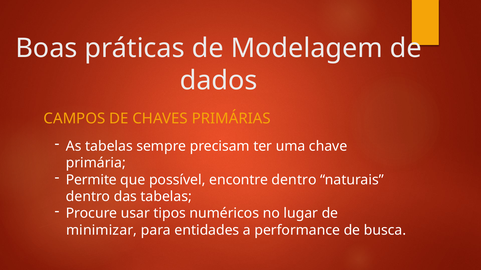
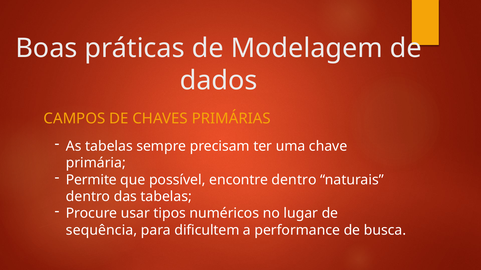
minimizar: minimizar -> sequência
entidades: entidades -> dificultem
